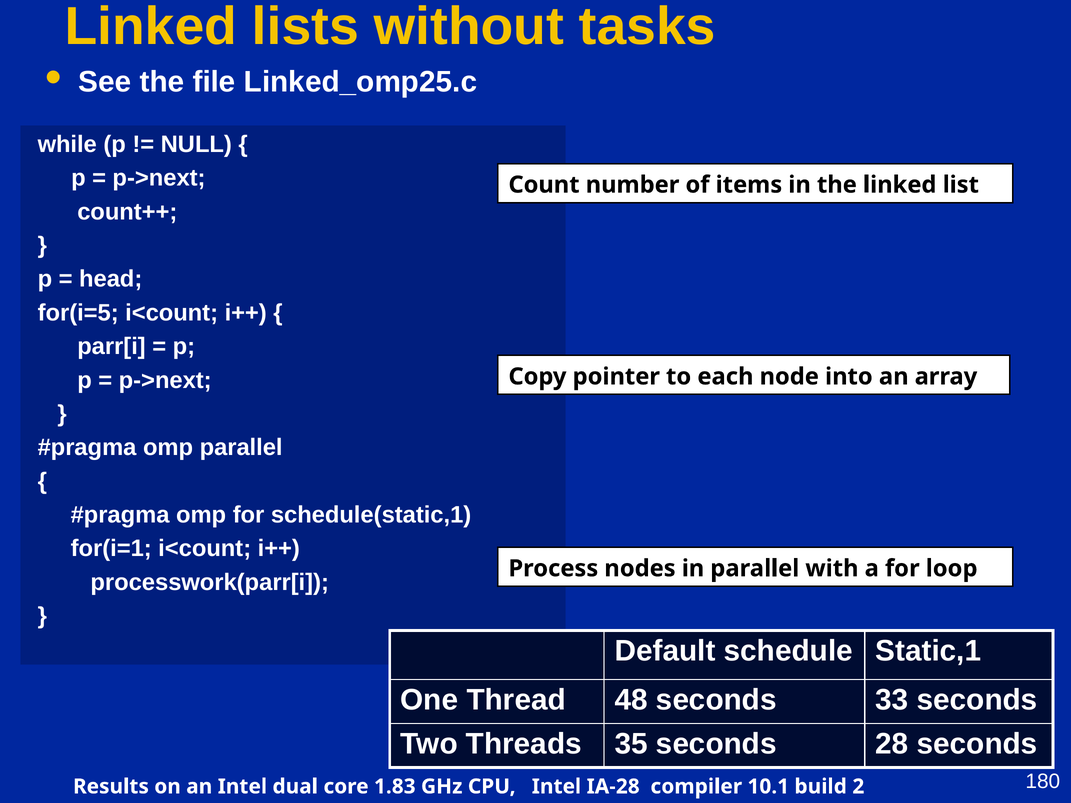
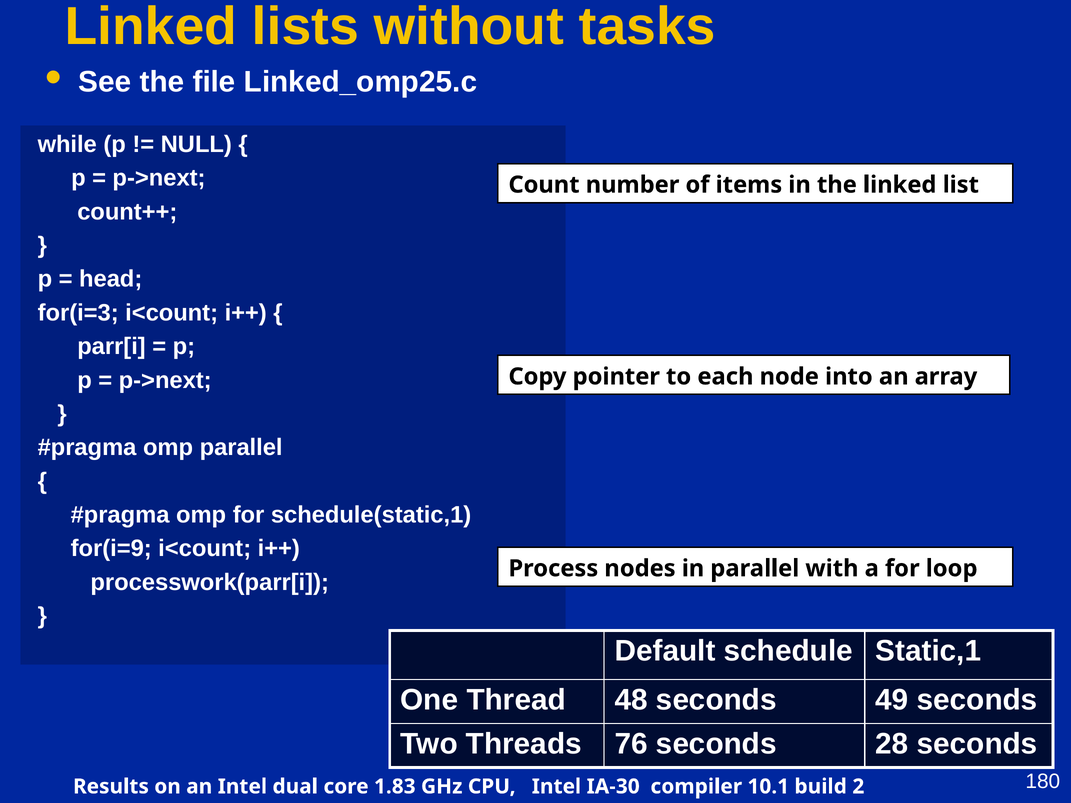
for(i=5: for(i=5 -> for(i=3
for(i=1: for(i=1 -> for(i=9
33: 33 -> 49
35: 35 -> 76
IA-28: IA-28 -> IA-30
